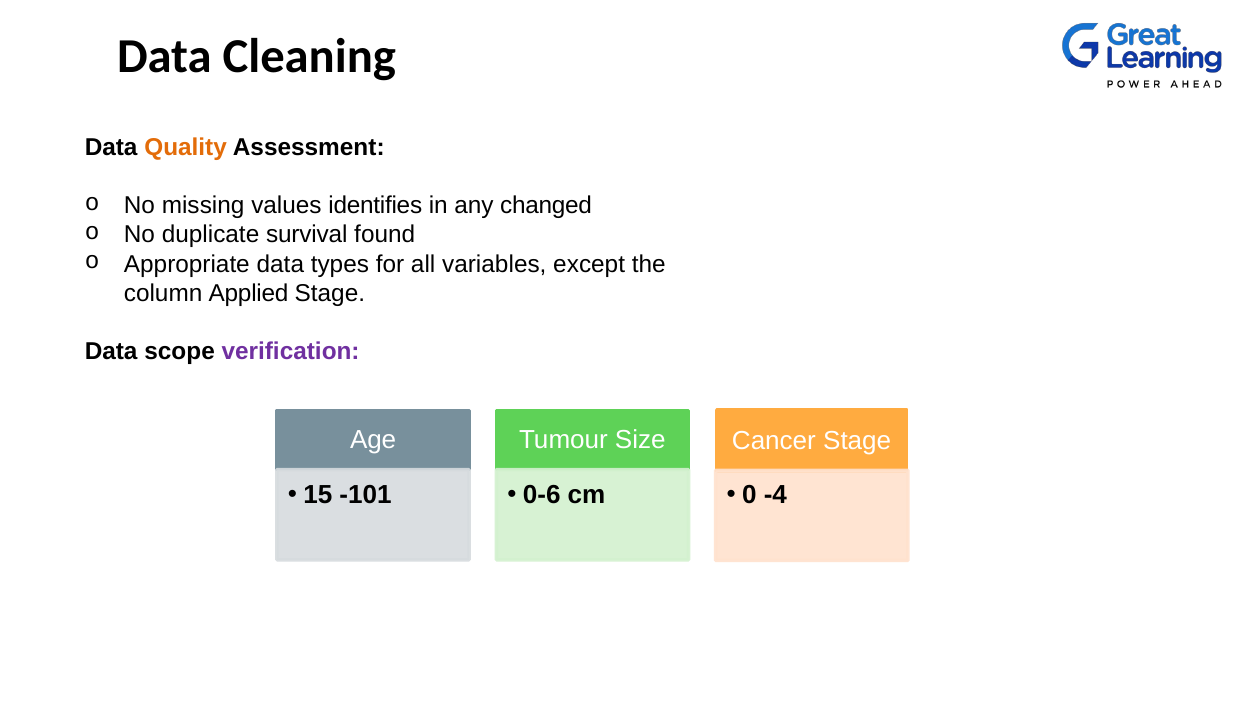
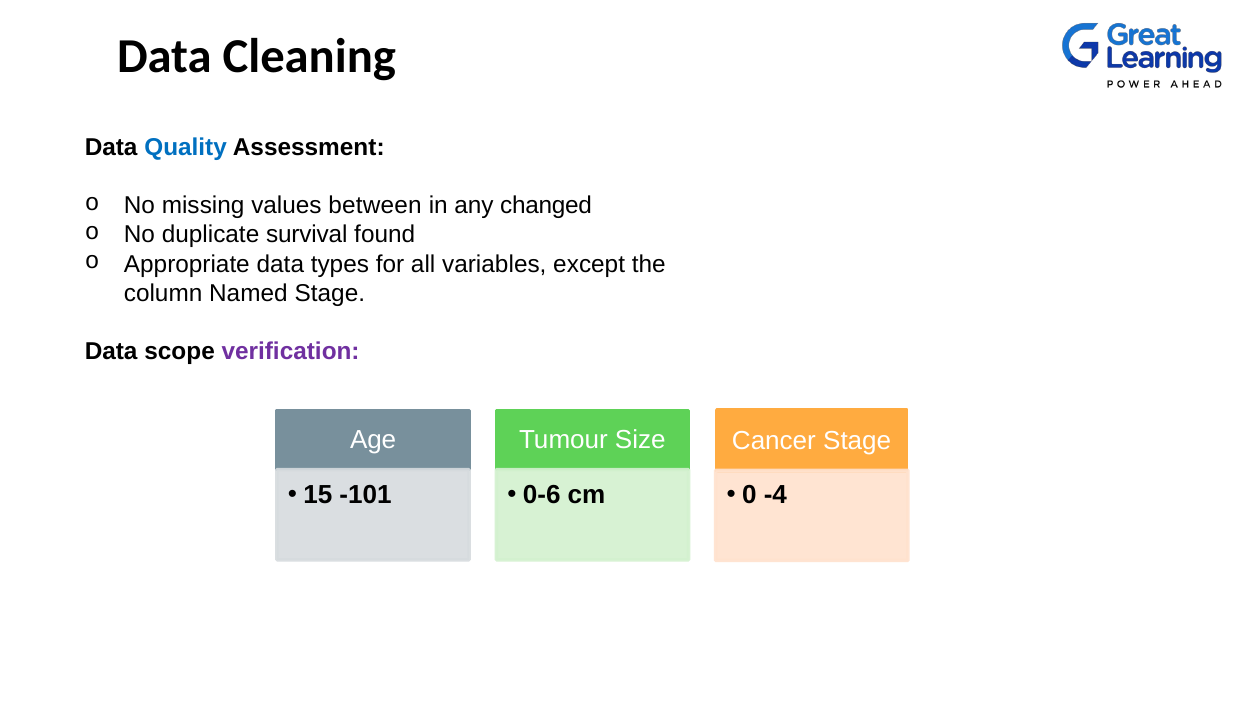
Quality colour: orange -> blue
identifies: identifies -> between
Applied: Applied -> Named
